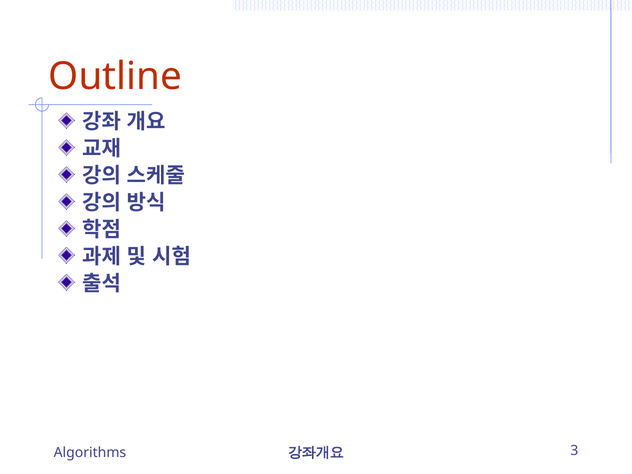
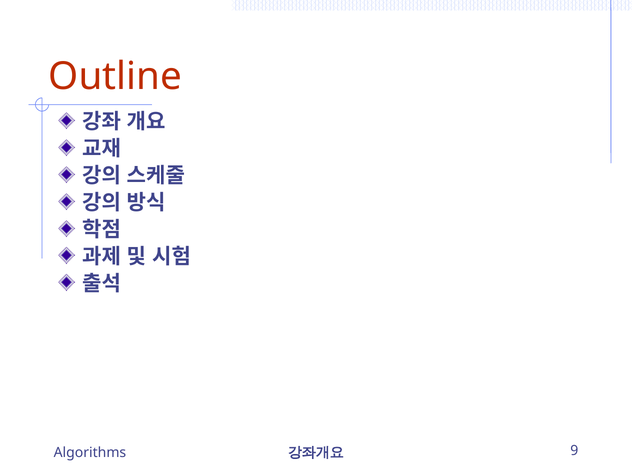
3: 3 -> 9
